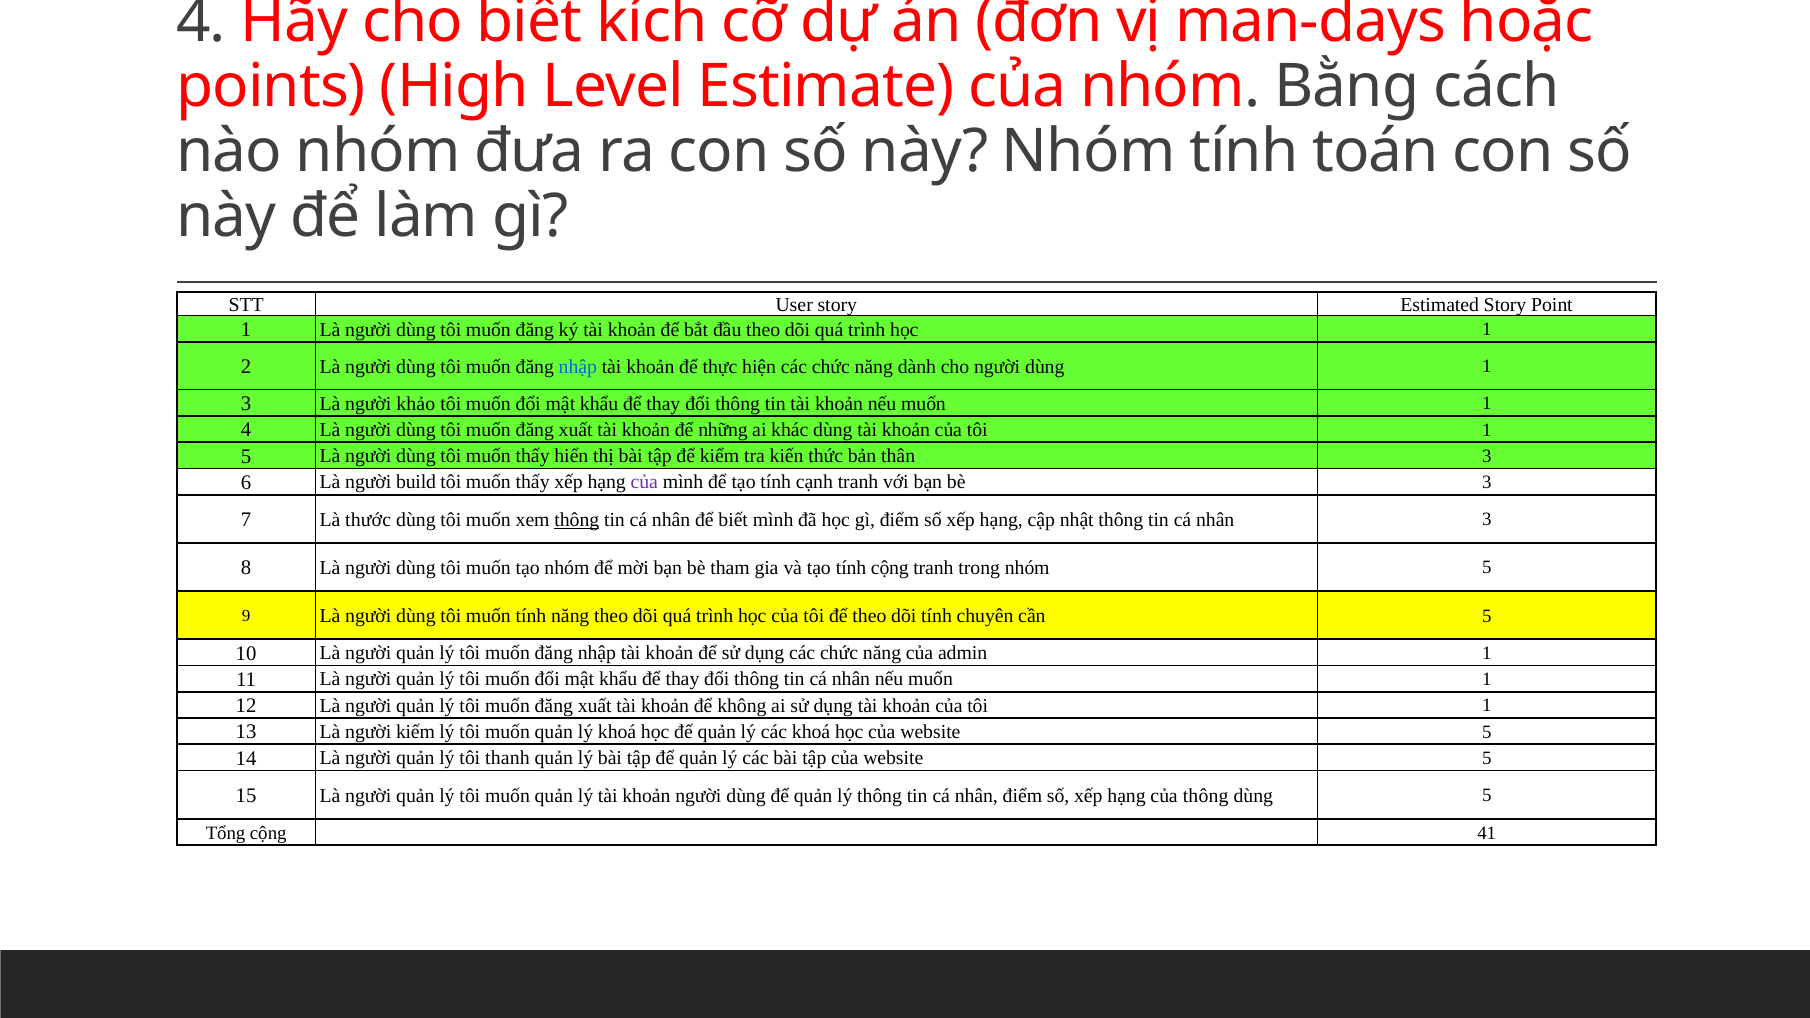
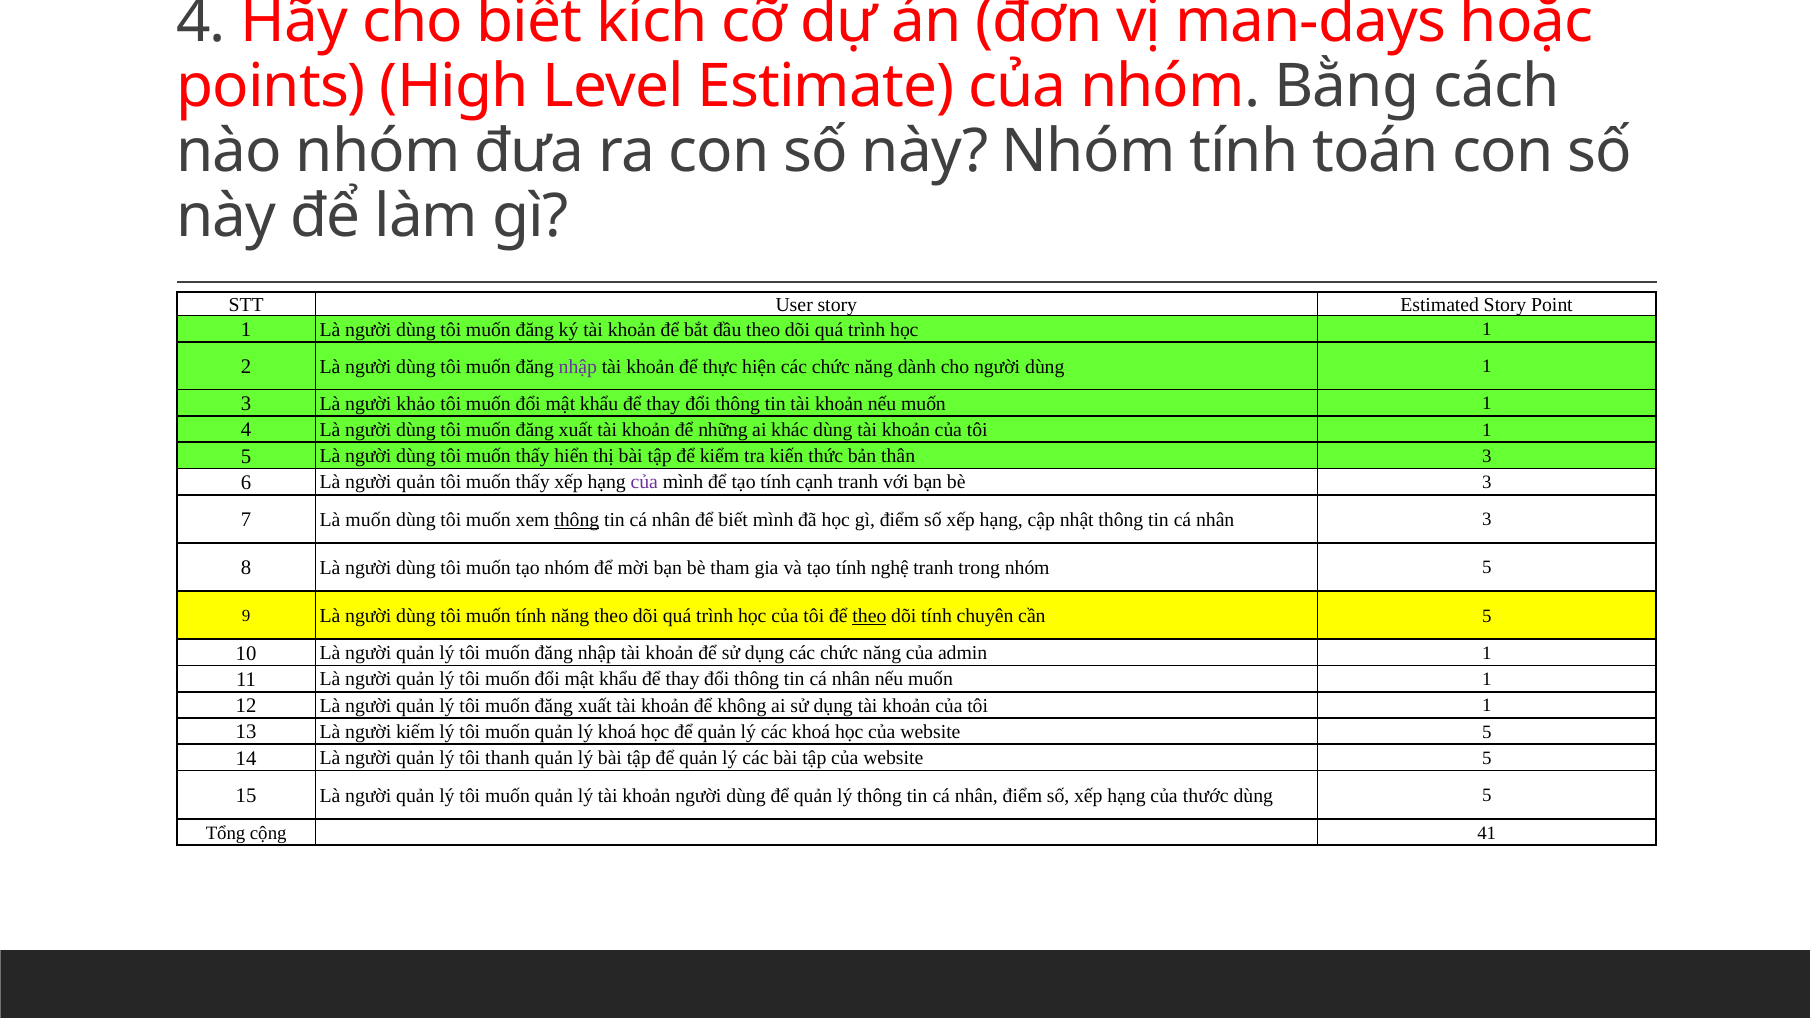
nhập at (578, 367) colour: blue -> purple
6 Là người build: build -> quản
Là thước: thước -> muốn
tính cộng: cộng -> nghệ
theo at (869, 616) underline: none -> present
của thông: thông -> thước
